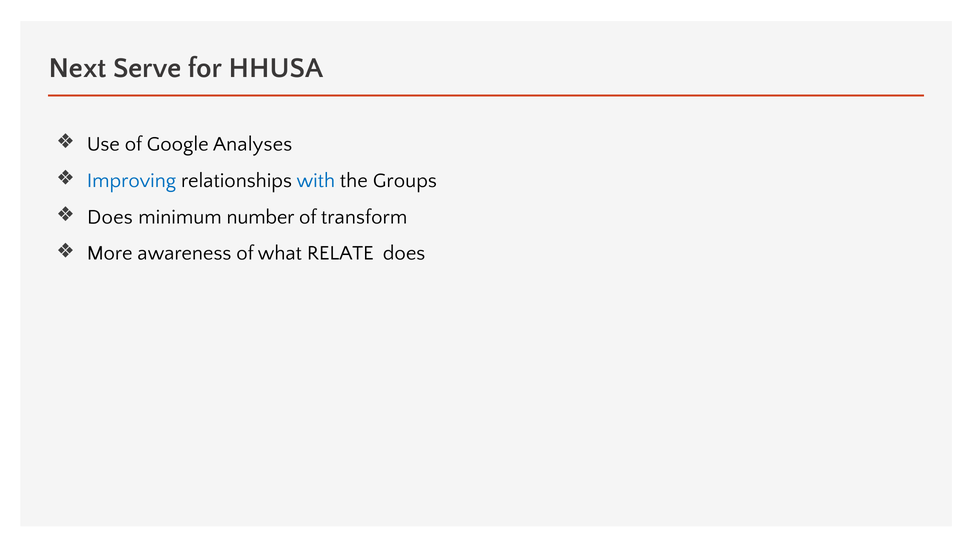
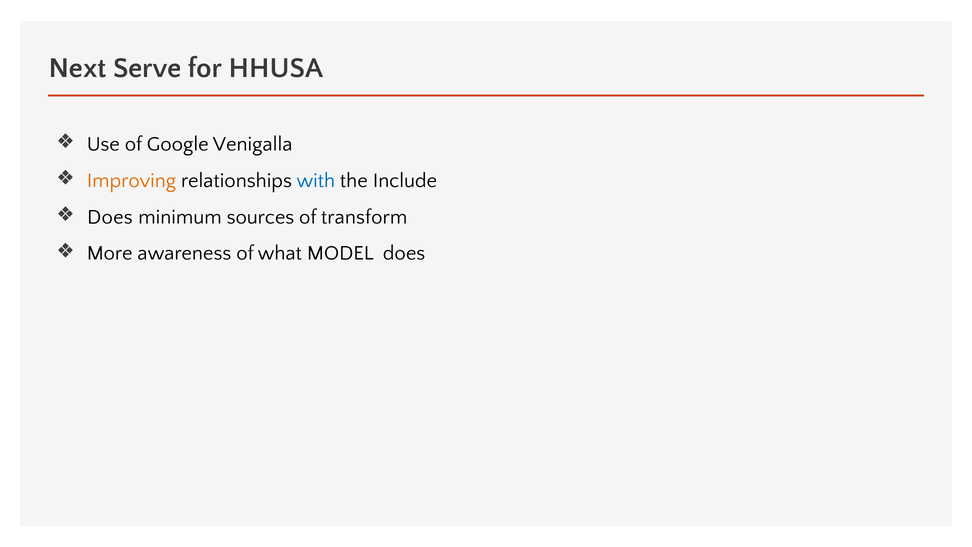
Analyses: Analyses -> Venigalla
Improving colour: blue -> orange
Groups: Groups -> Include
number: number -> sources
RELATE: RELATE -> MODEL
